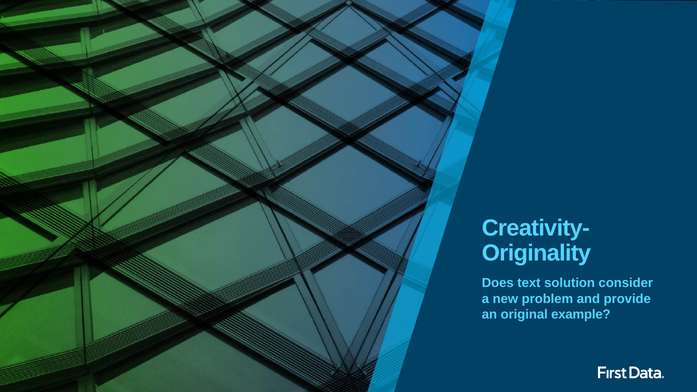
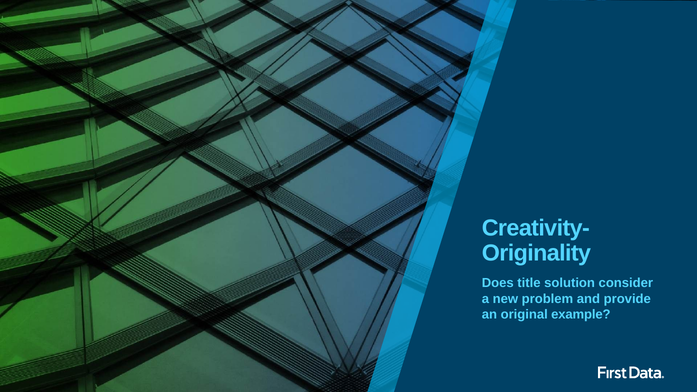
text: text -> title
